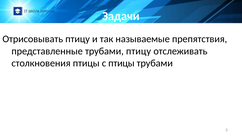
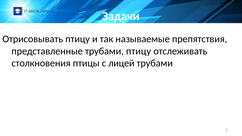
с птицы: птицы -> лицей
